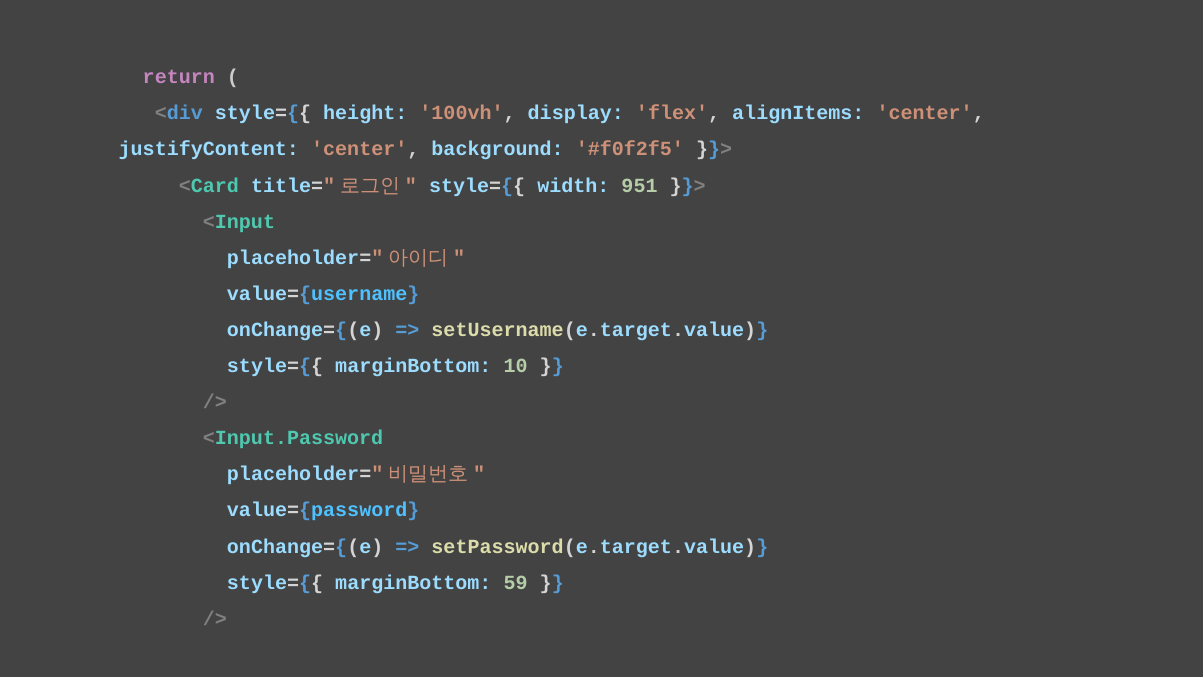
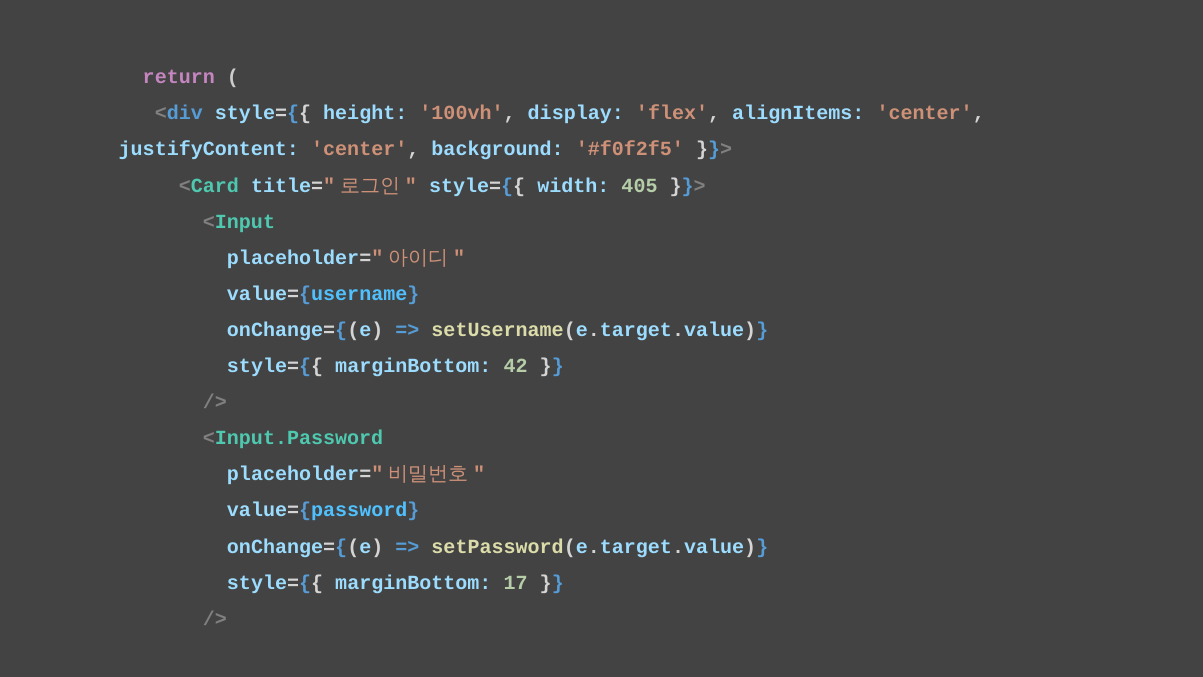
951: 951 -> 405
10: 10 -> 42
59: 59 -> 17
